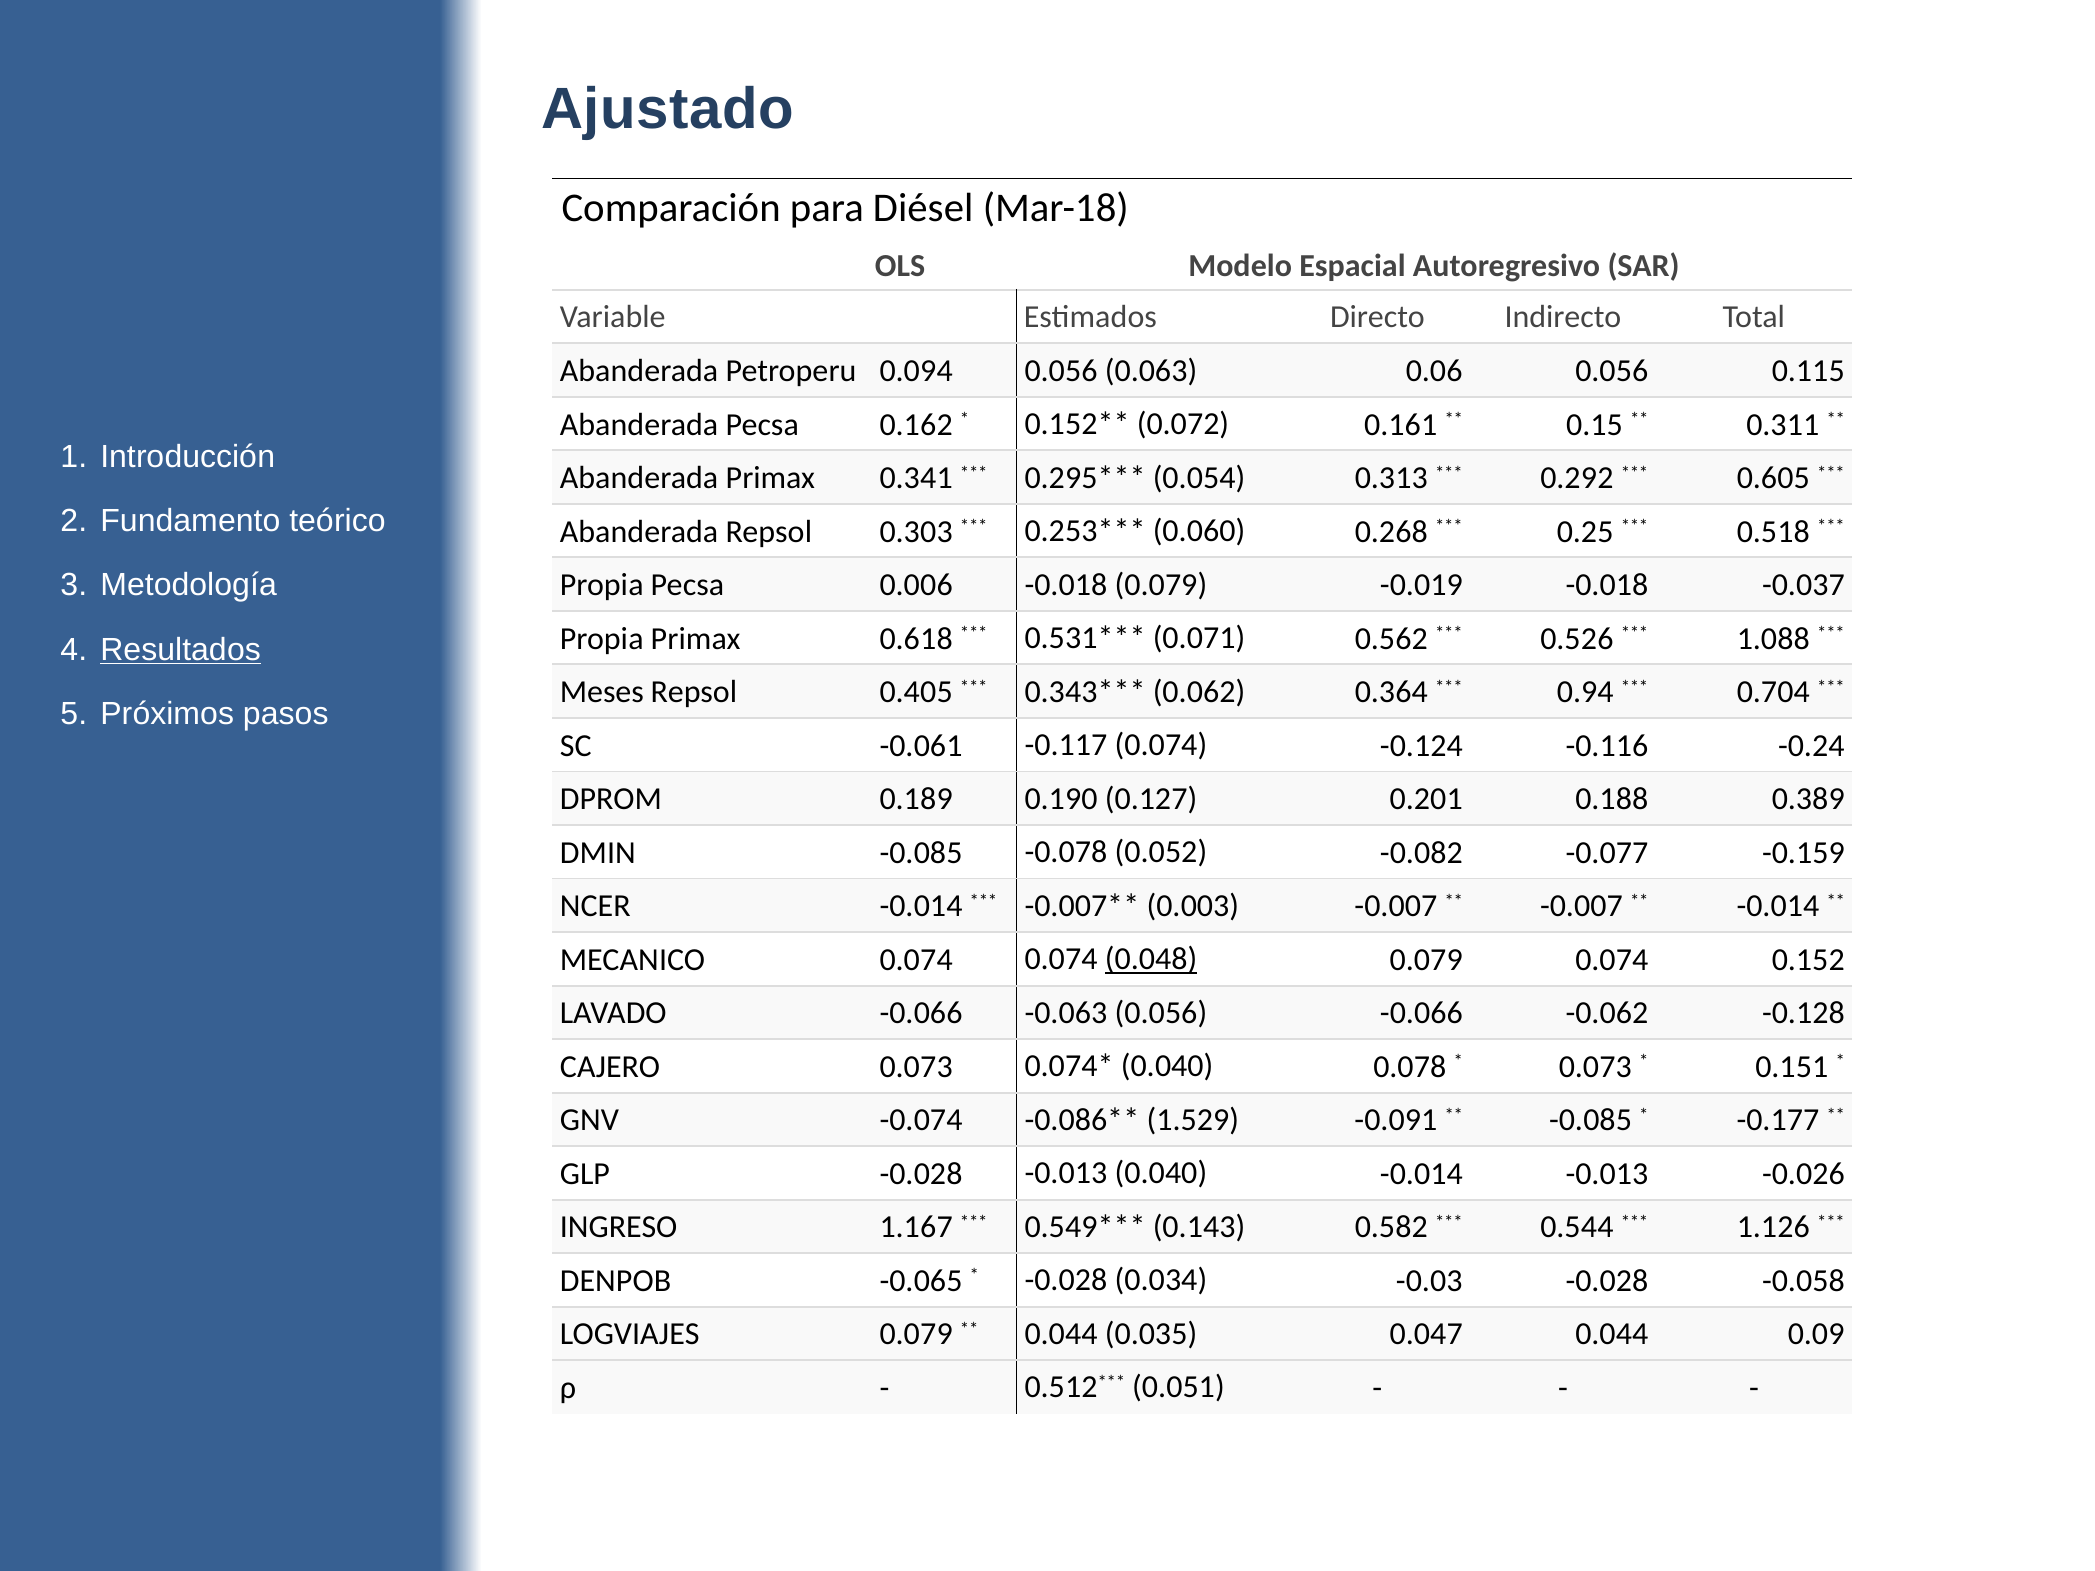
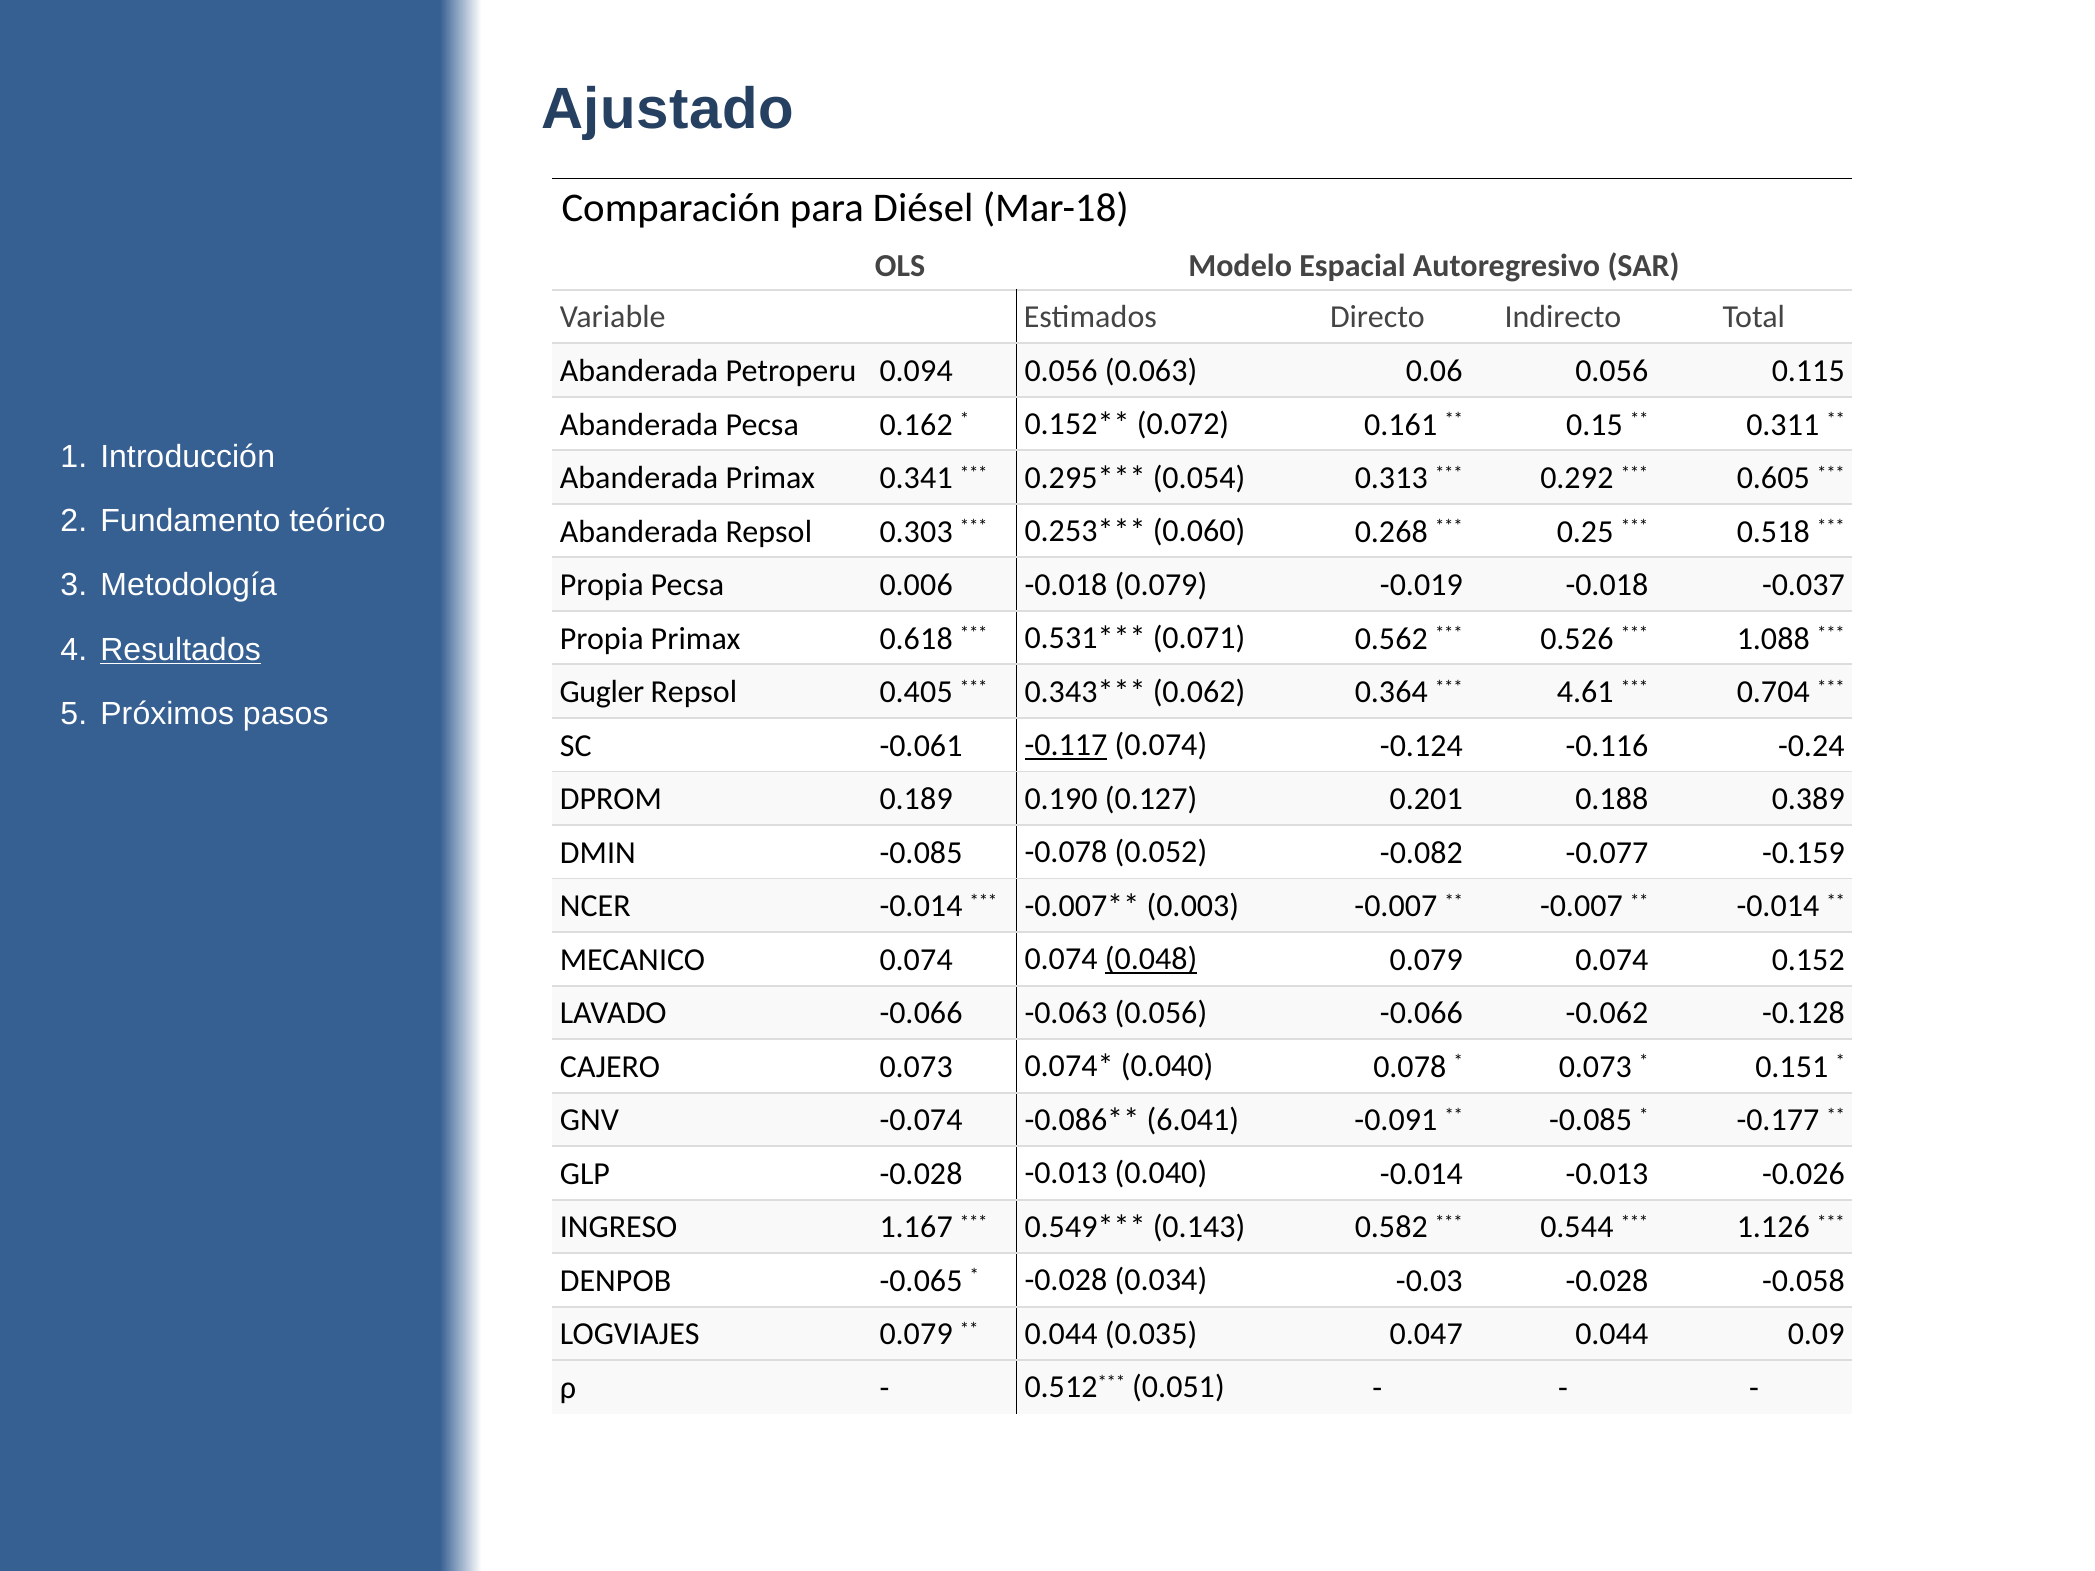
Meses: Meses -> Gugler
0.94: 0.94 -> 4.61
-0.117 underline: none -> present
1.529: 1.529 -> 6.041
